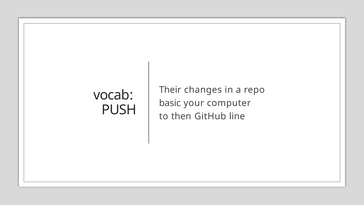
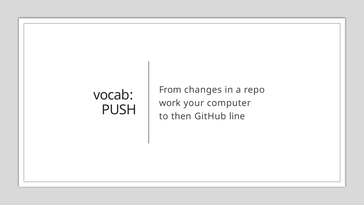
Their: Their -> From
basic: basic -> work
